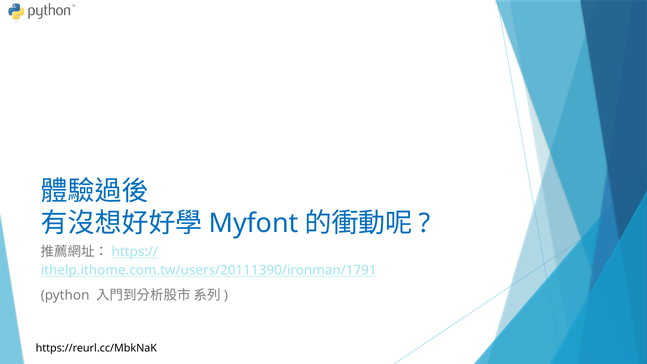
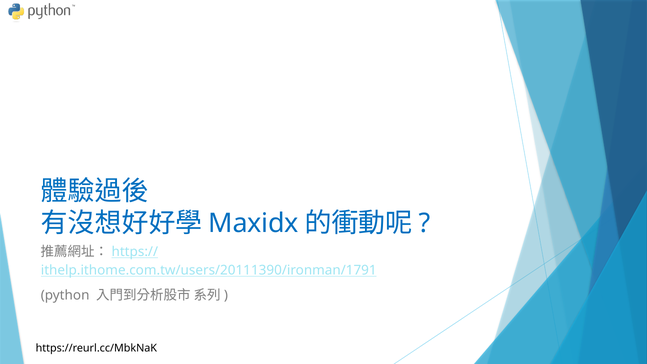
Myfont: Myfont -> Maxidx
